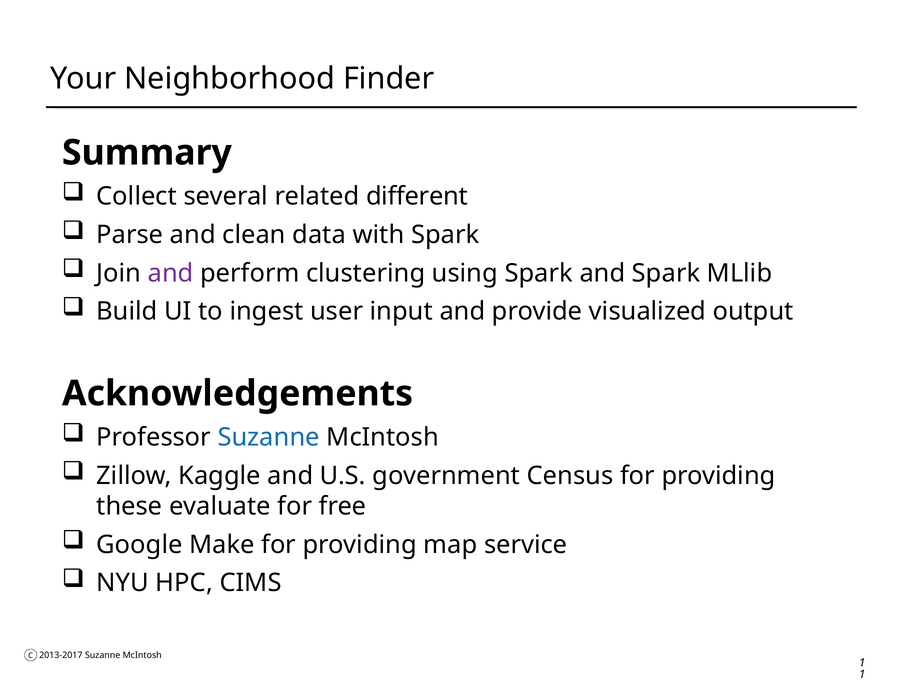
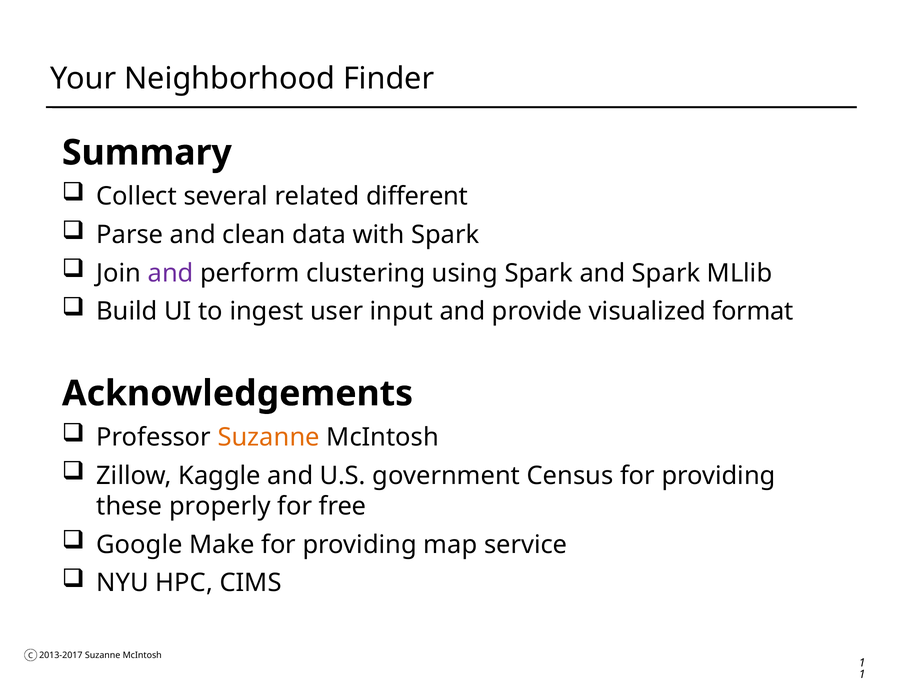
output: output -> format
Suzanne at (269, 437) colour: blue -> orange
evaluate: evaluate -> properly
